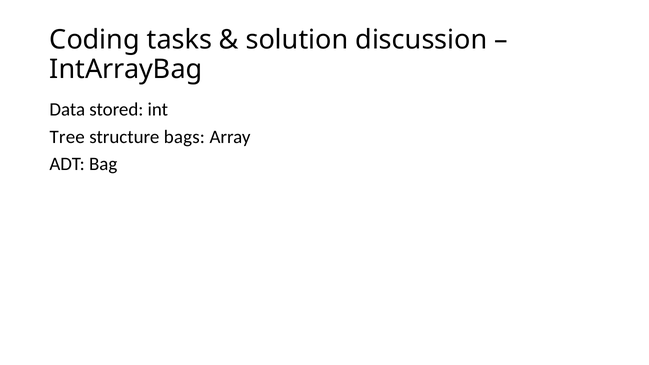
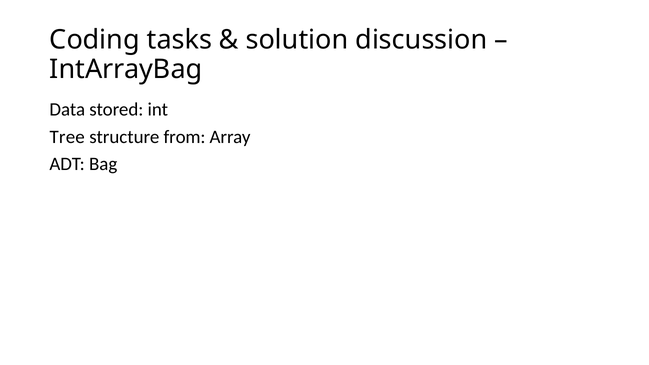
bags: bags -> from
